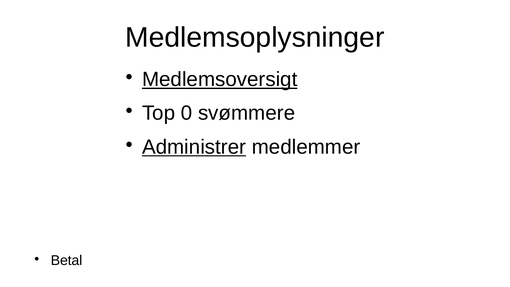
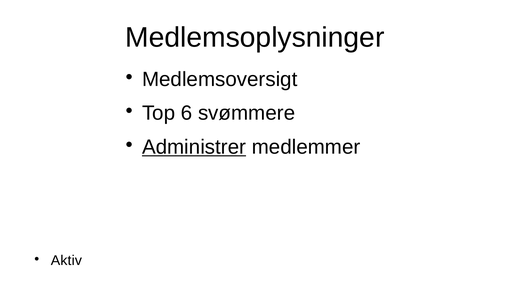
Medlemsoversigt underline: present -> none
0: 0 -> 6
Betal: Betal -> Aktiv
